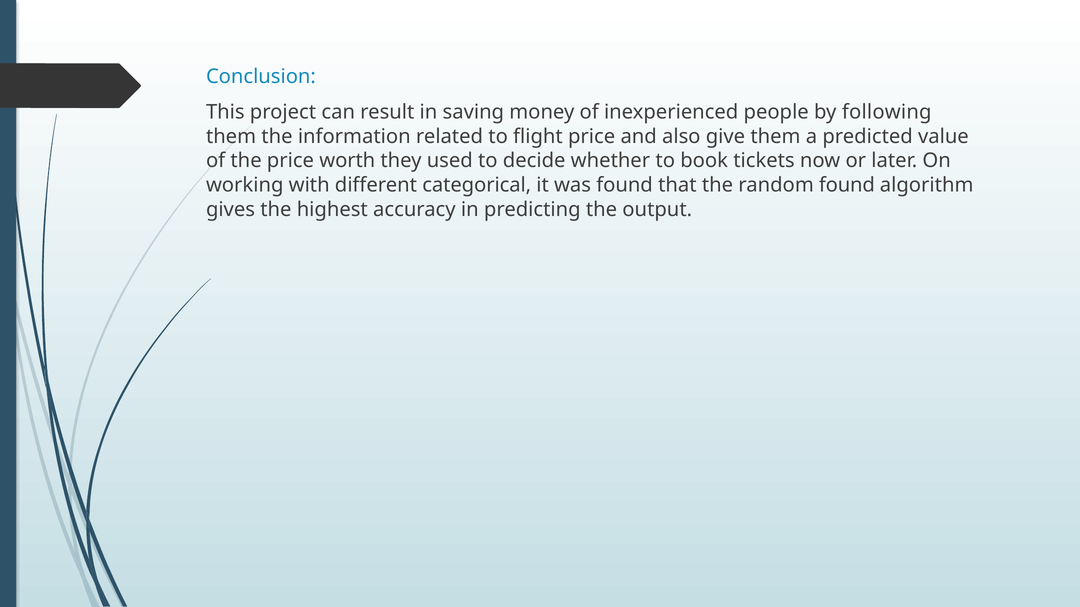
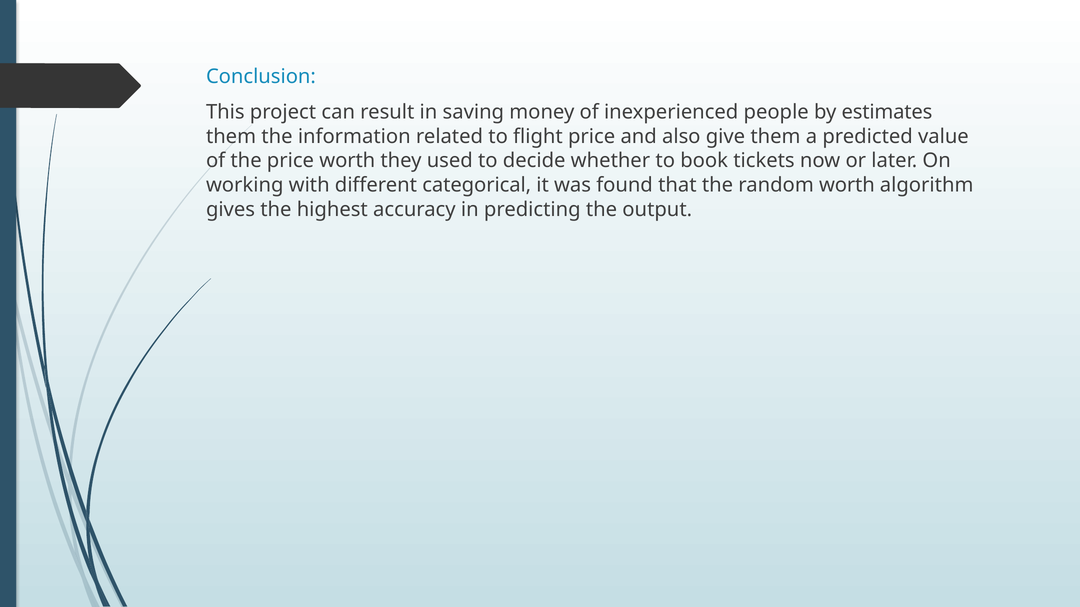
following: following -> estimates
random found: found -> worth
